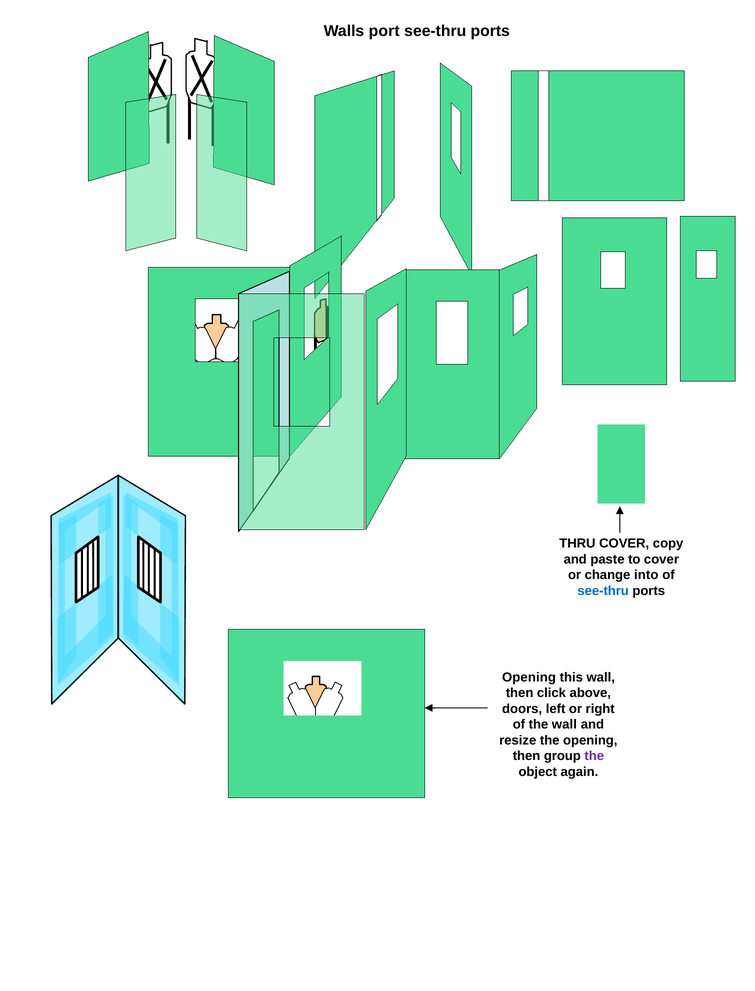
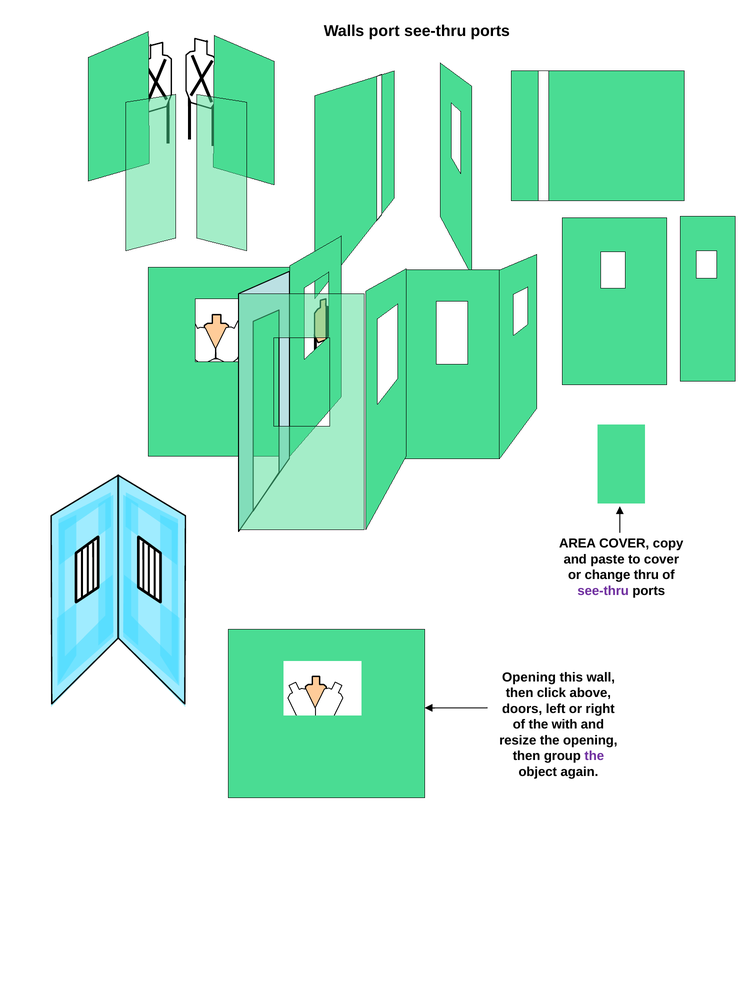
THRU: THRU -> AREA
into: into -> thru
see-thru at (603, 591) colour: blue -> purple
the wall: wall -> with
